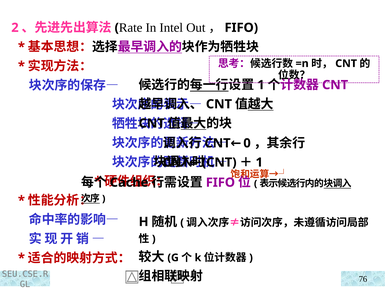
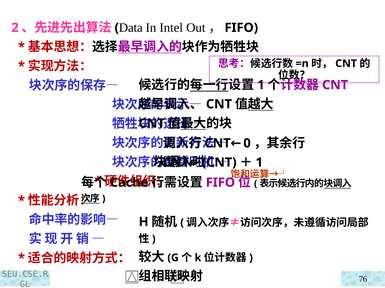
Rate: Rate -> Data
